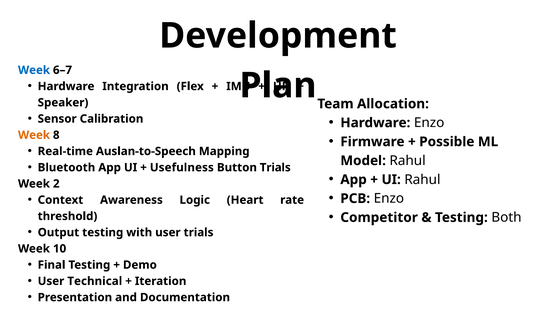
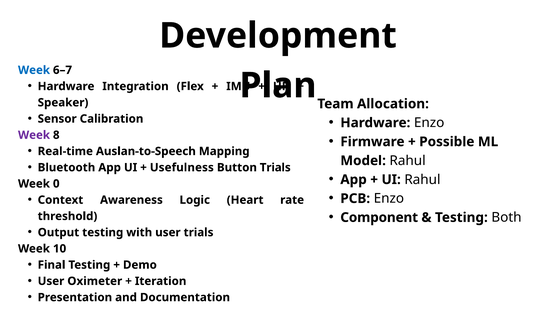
Week at (34, 135) colour: orange -> purple
2: 2 -> 0
Competitor: Competitor -> Component
Technical: Technical -> Oximeter
